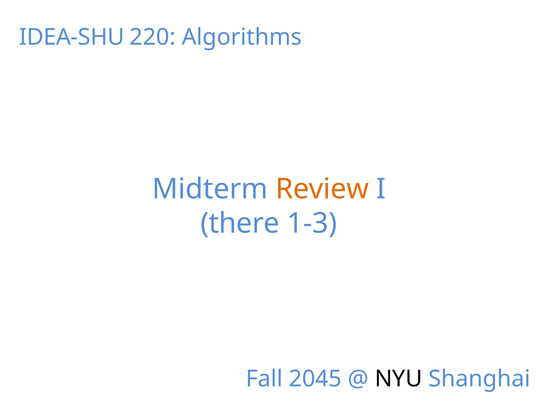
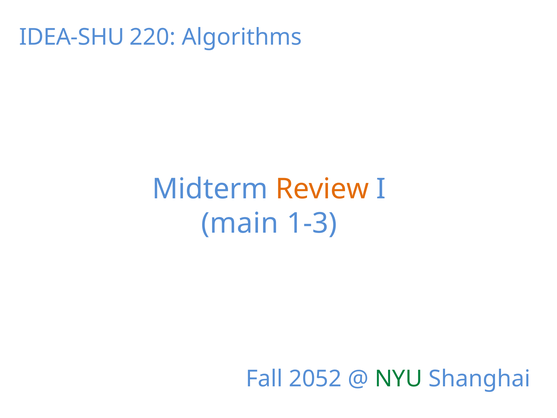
there: there -> main
2045: 2045 -> 2052
NYU colour: black -> green
